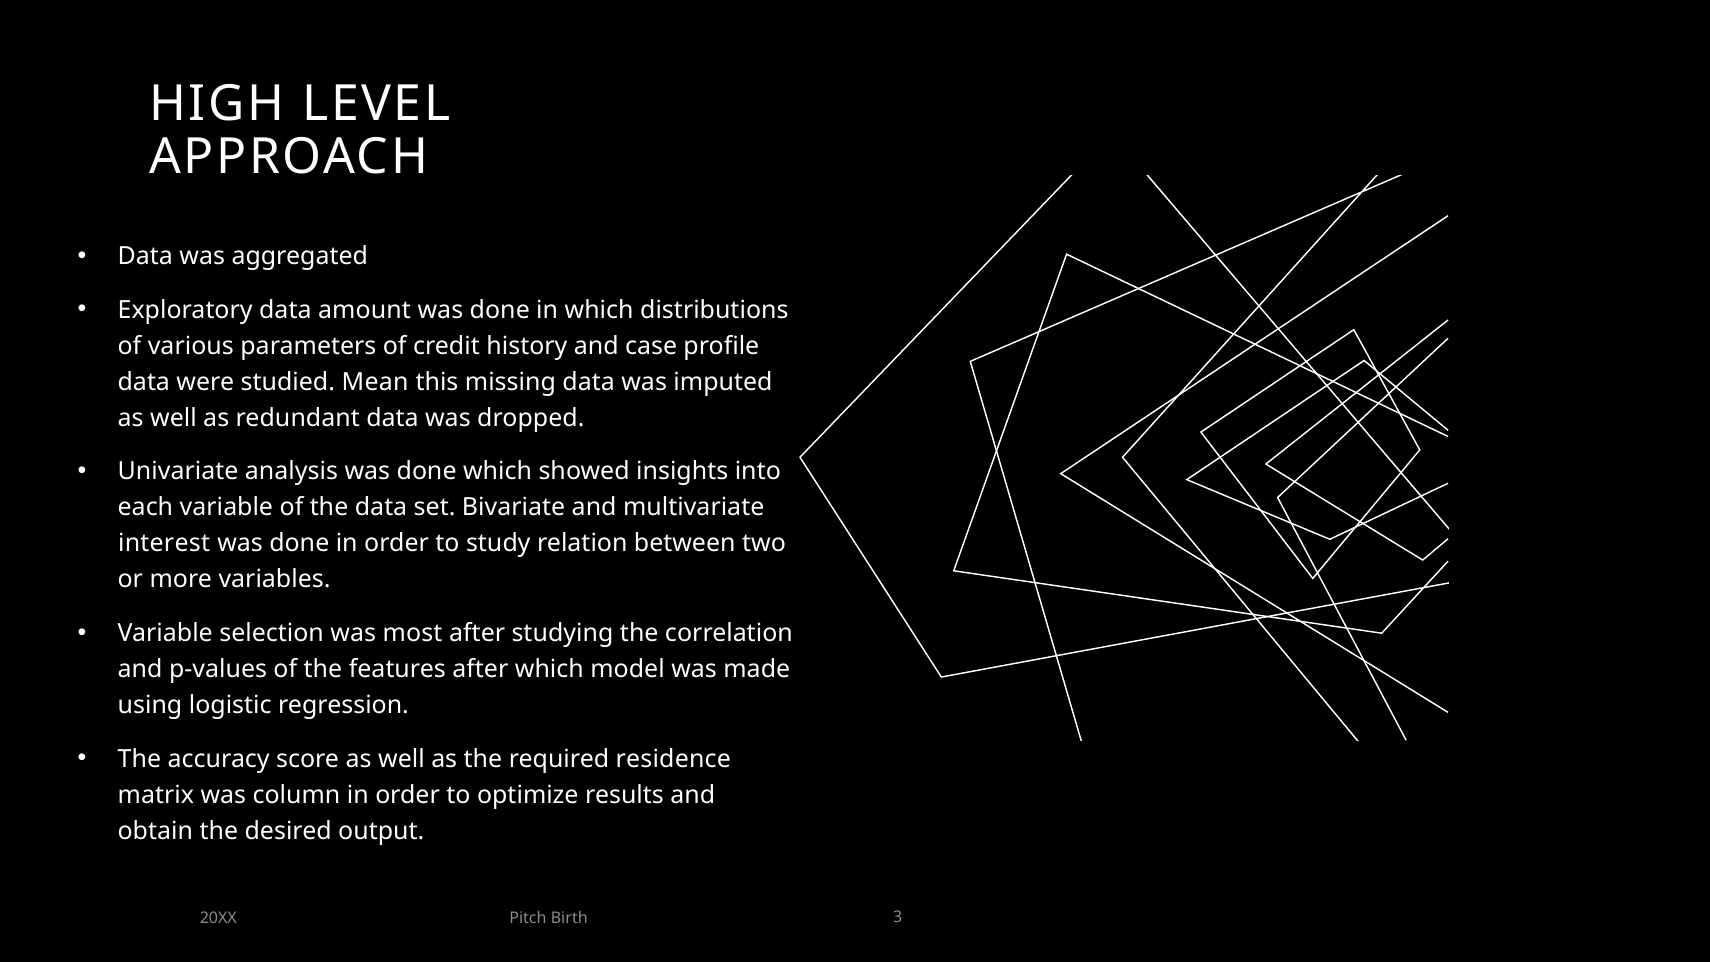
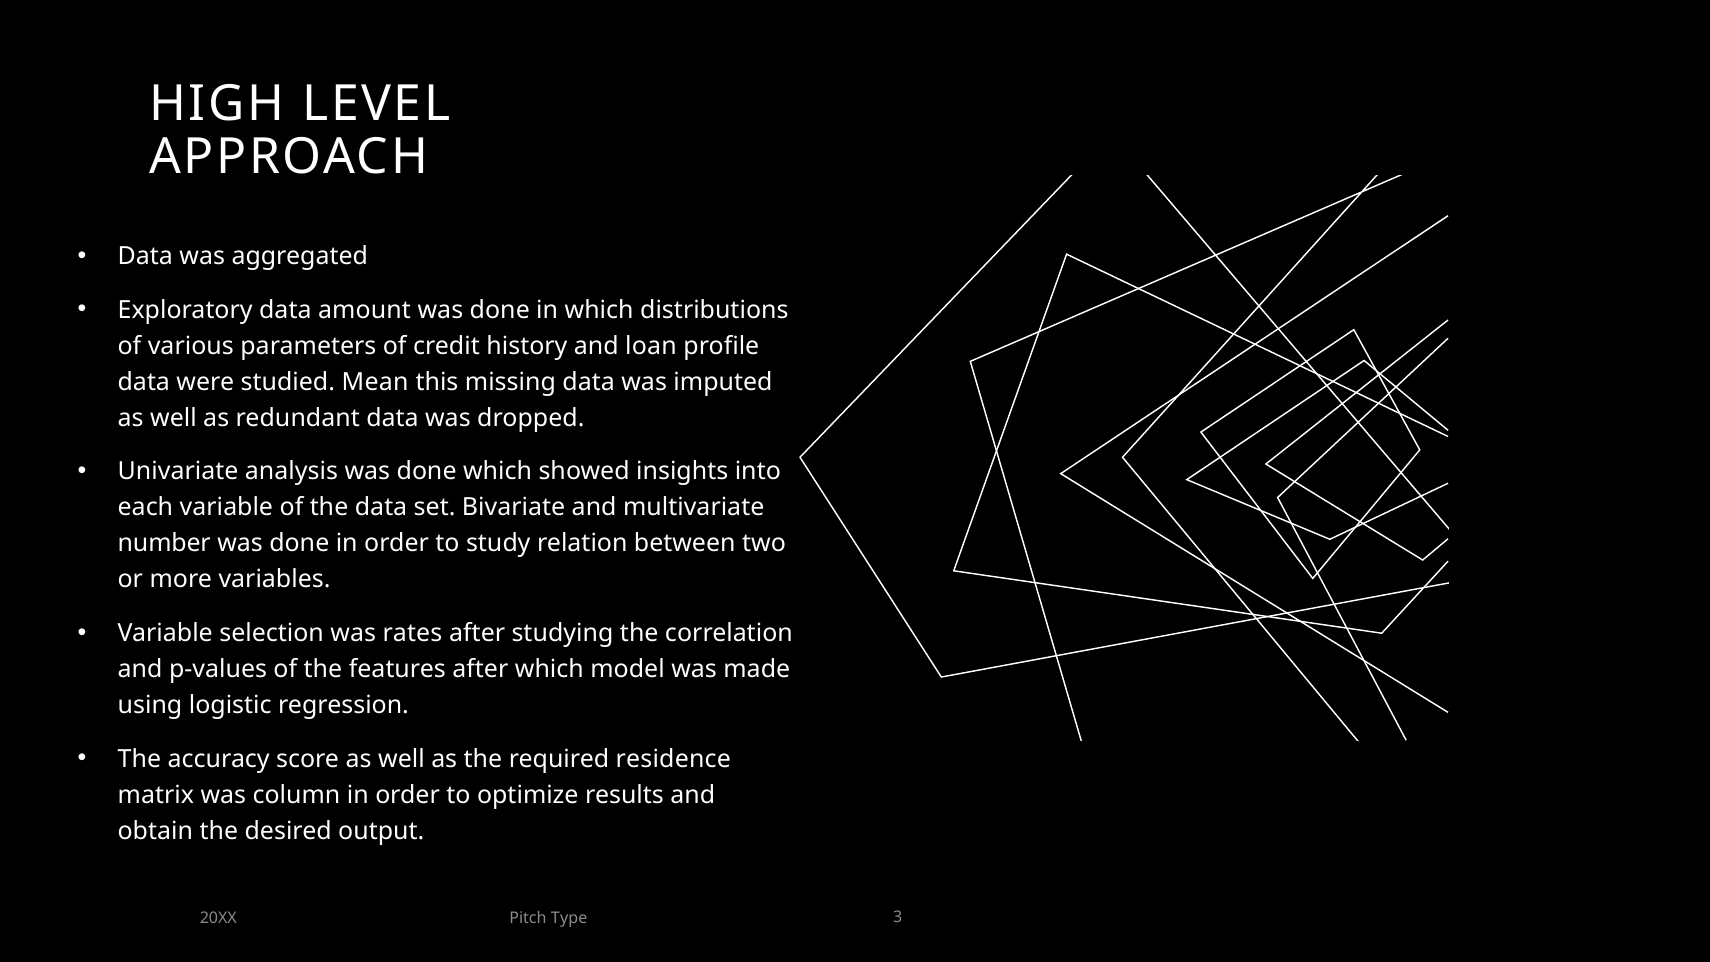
case: case -> loan
interest: interest -> number
most: most -> rates
Birth: Birth -> Type
